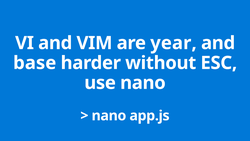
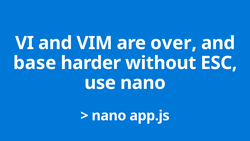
year: year -> over
